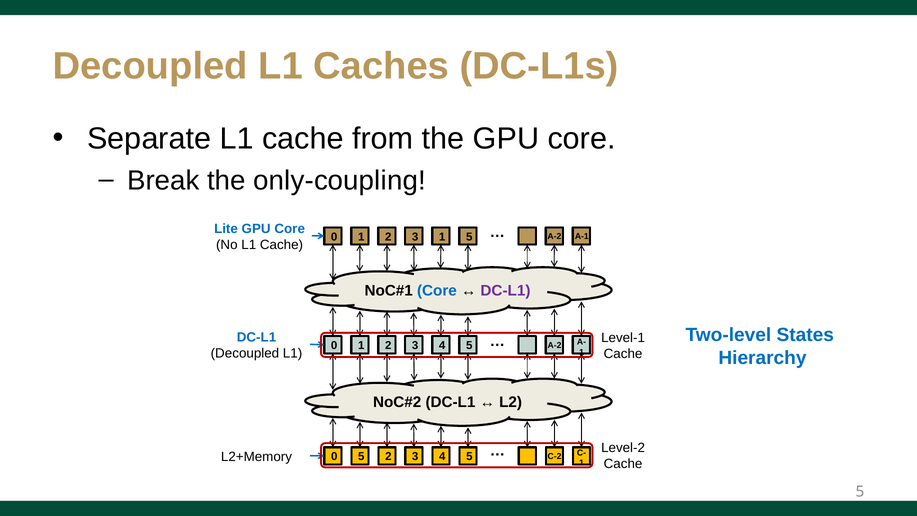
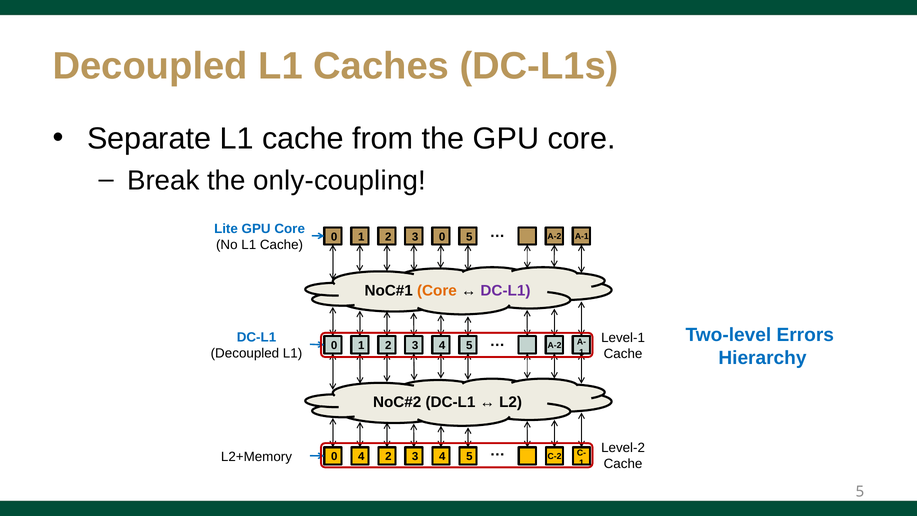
3 1: 1 -> 0
Core at (437, 290) colour: blue -> orange
States: States -> Errors
0 5: 5 -> 4
